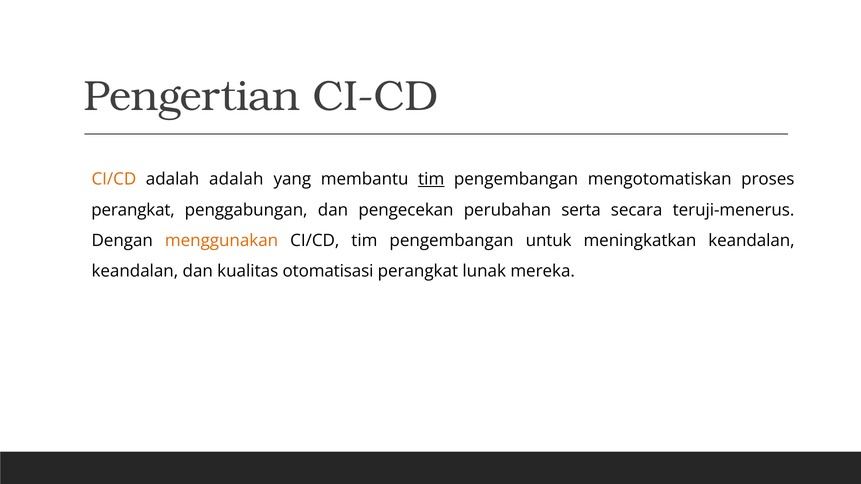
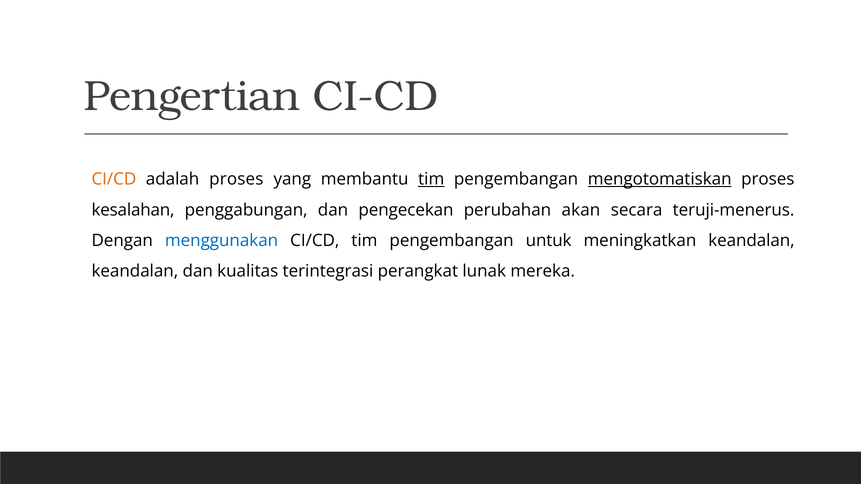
adalah adalah: adalah -> proses
mengotomatiskan underline: none -> present
perangkat at (133, 210): perangkat -> kesalahan
serta: serta -> akan
menggunakan colour: orange -> blue
otomatisasi: otomatisasi -> terintegrasi
